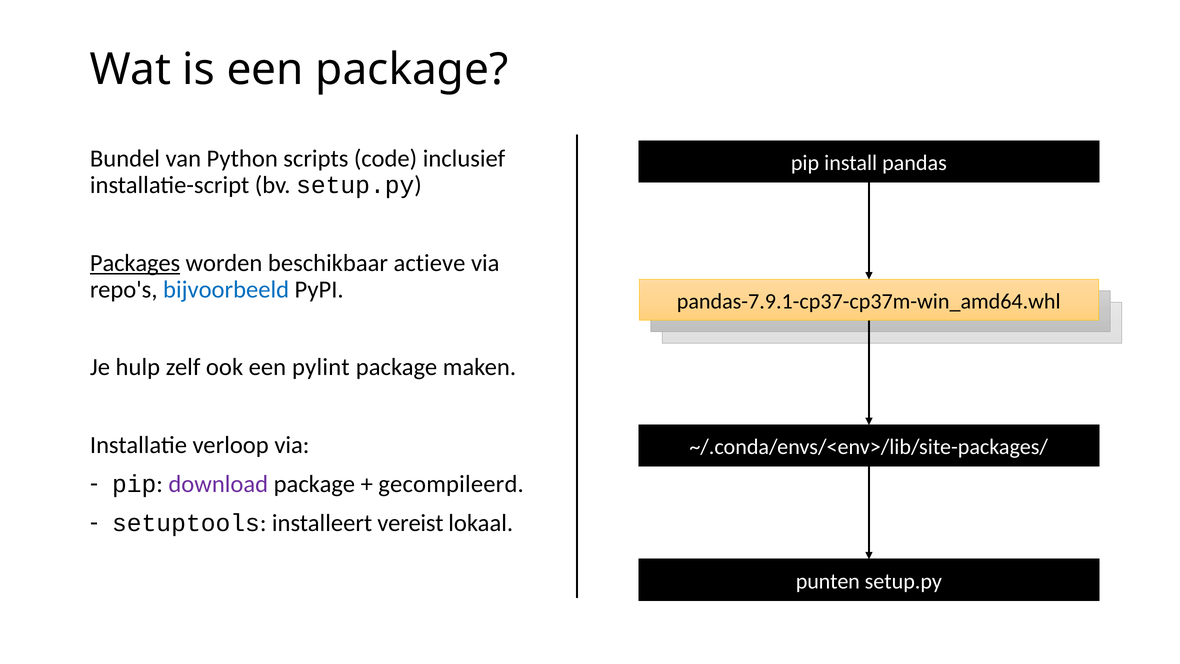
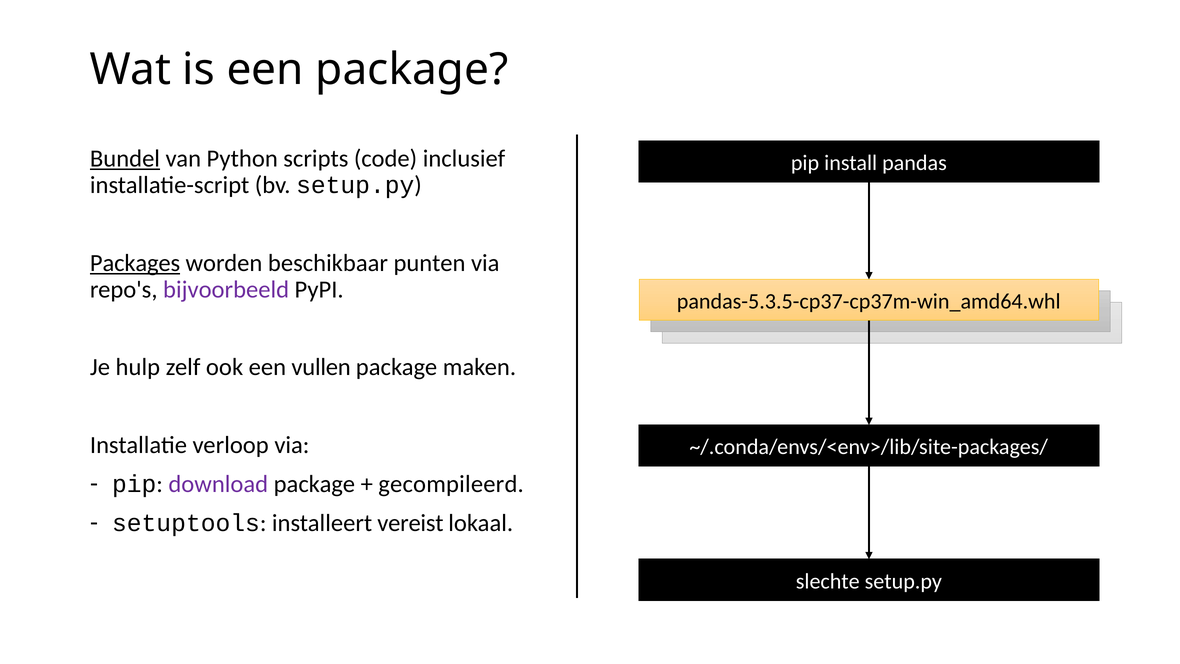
Bundel underline: none -> present
actieve: actieve -> punten
bijvoorbeeld colour: blue -> purple
pandas-7.9.1-cp37-cp37m-win_amd64.whl: pandas-7.9.1-cp37-cp37m-win_amd64.whl -> pandas-5.3.5-cp37-cp37m-win_amd64.whl
pylint: pylint -> vullen
punten: punten -> slechte
